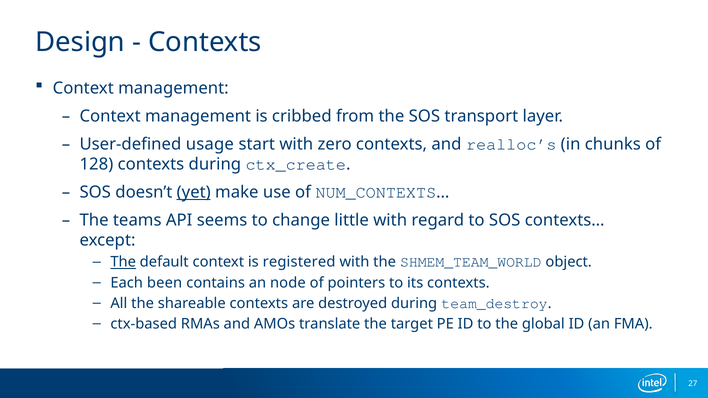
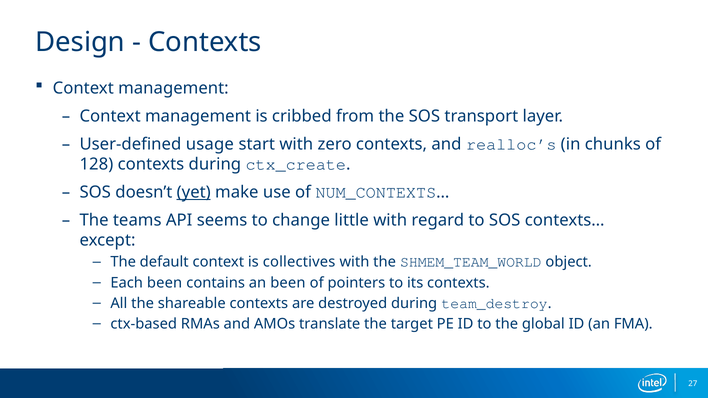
The at (123, 262) underline: present -> none
registered: registered -> collectives
an node: node -> been
